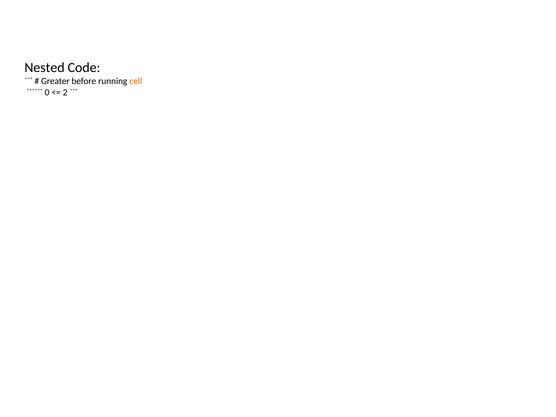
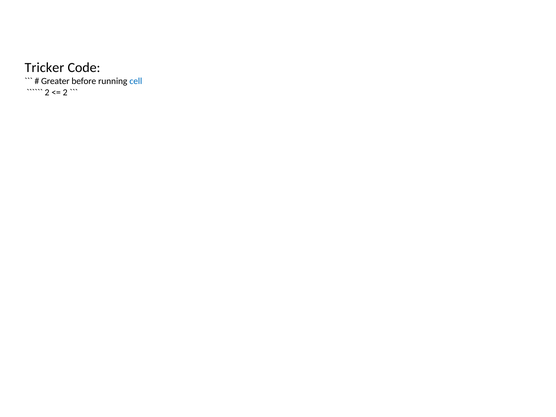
Nested: Nested -> Tricker
cell colour: orange -> blue
0 at (47, 92): 0 -> 2
